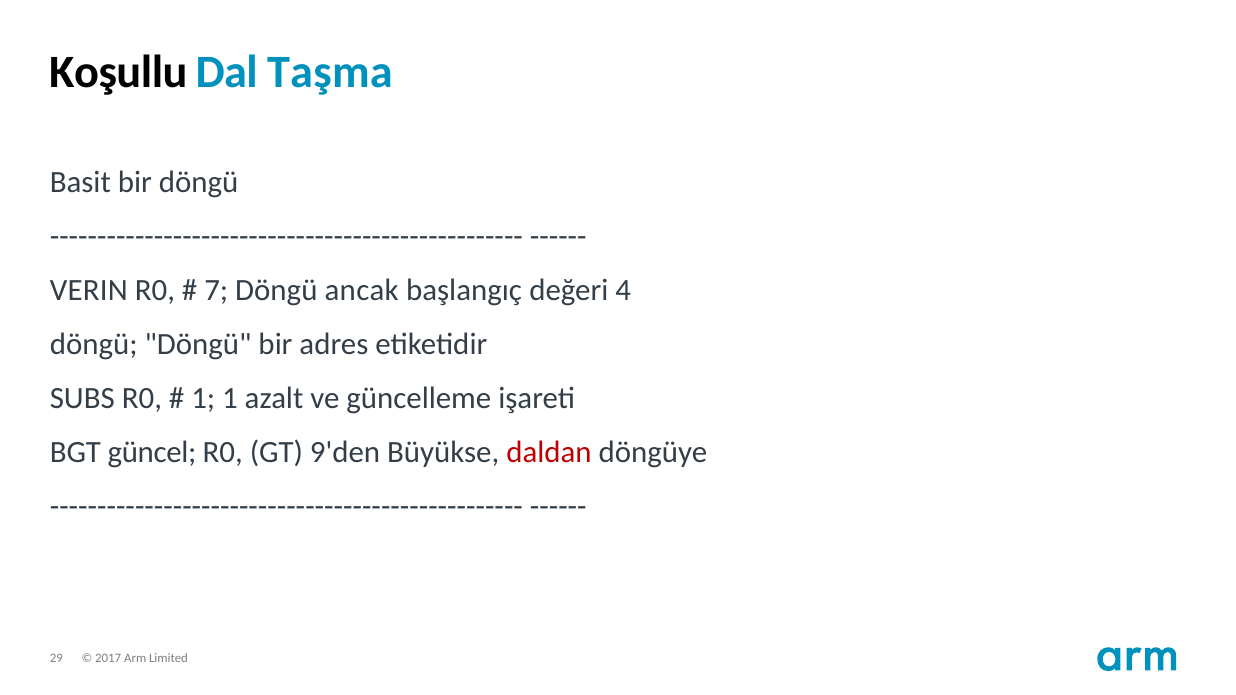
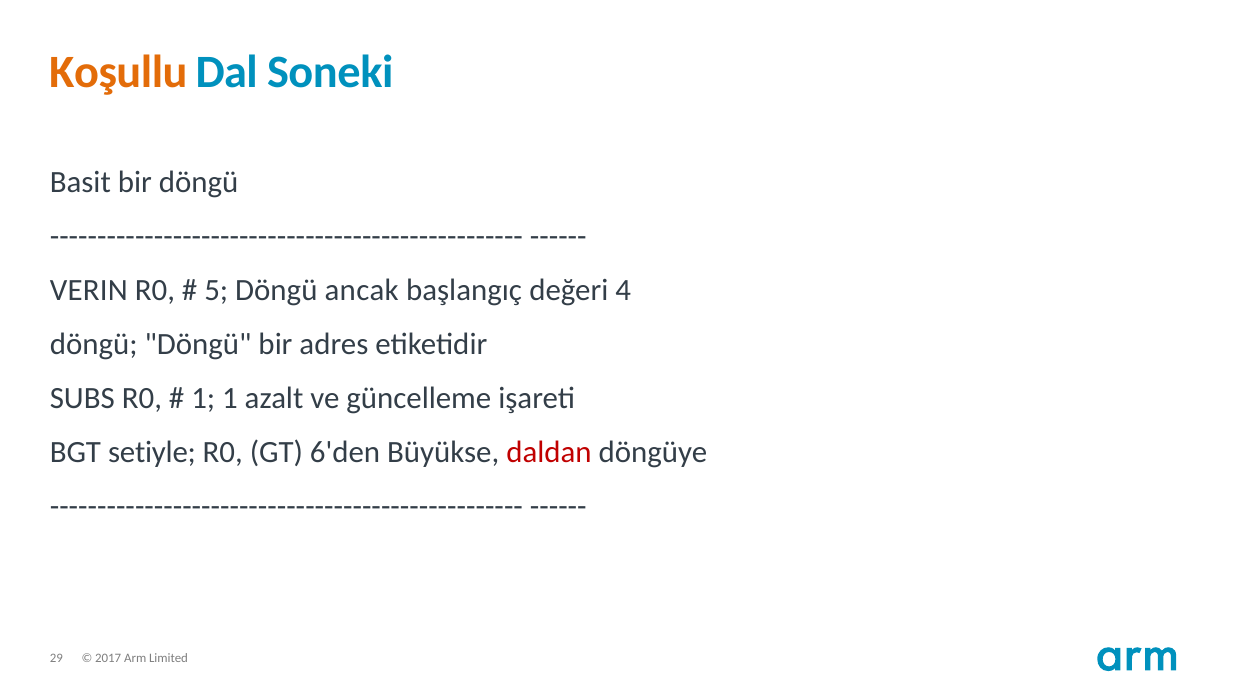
Koşullu colour: black -> orange
Taşma: Taşma -> Soneki
7: 7 -> 5
güncel: güncel -> setiyle
9'den: 9'den -> 6'den
